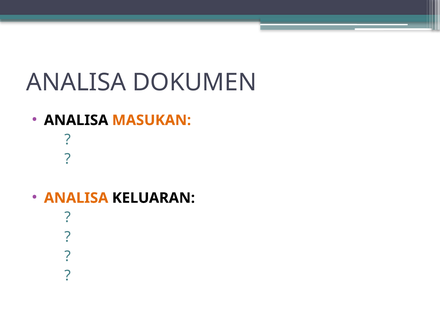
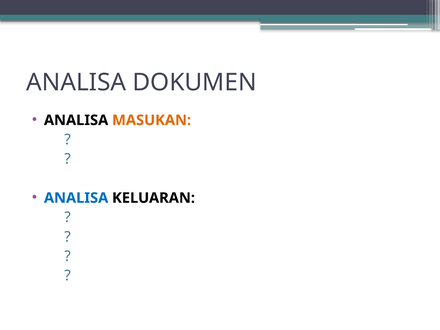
ANALISA at (76, 198) colour: orange -> blue
